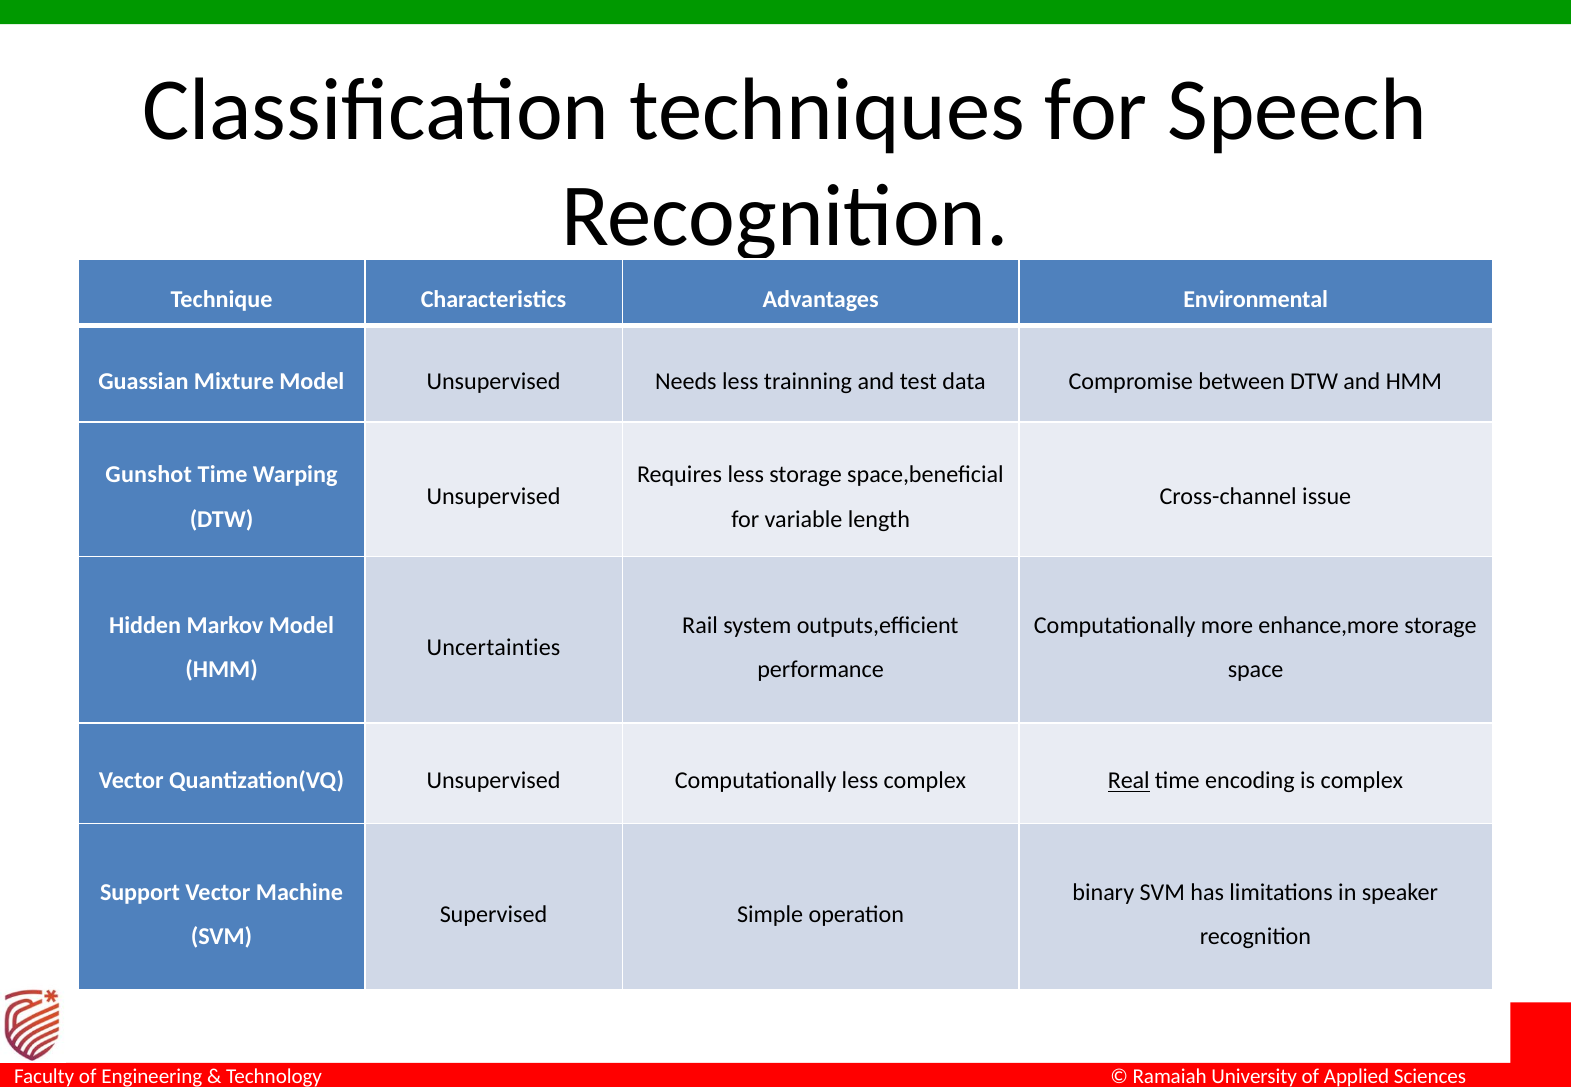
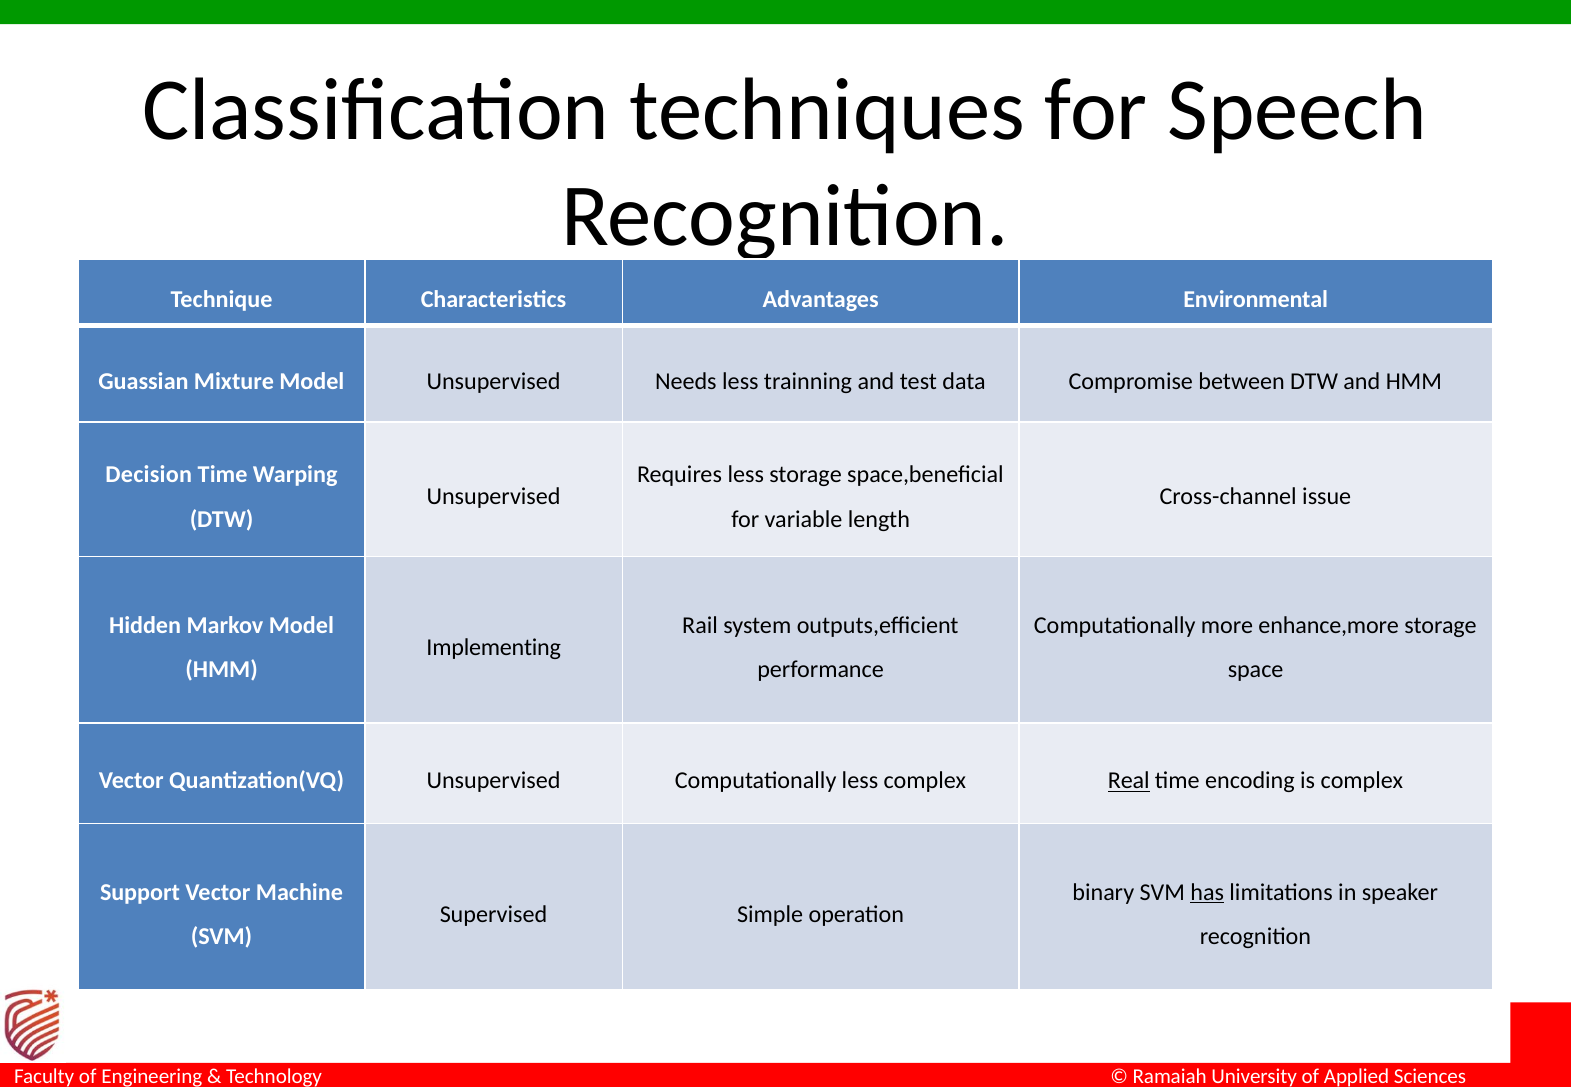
Gunshot: Gunshot -> Decision
Uncertainties: Uncertainties -> Implementing
has underline: none -> present
